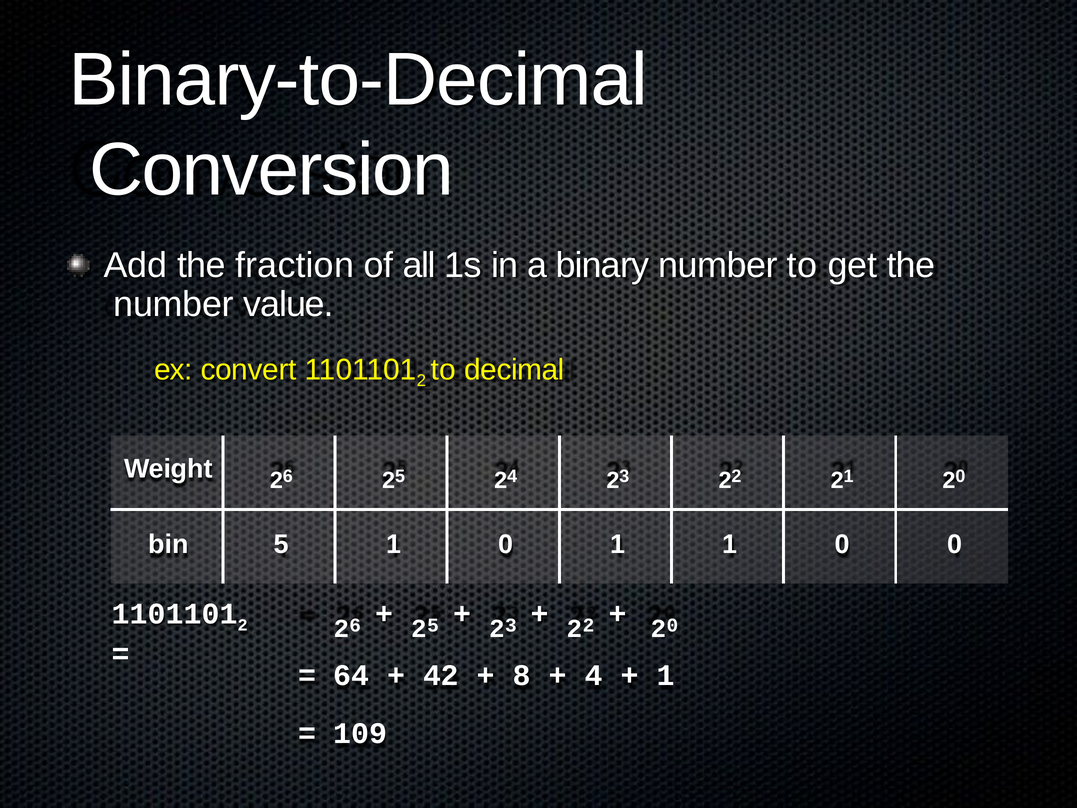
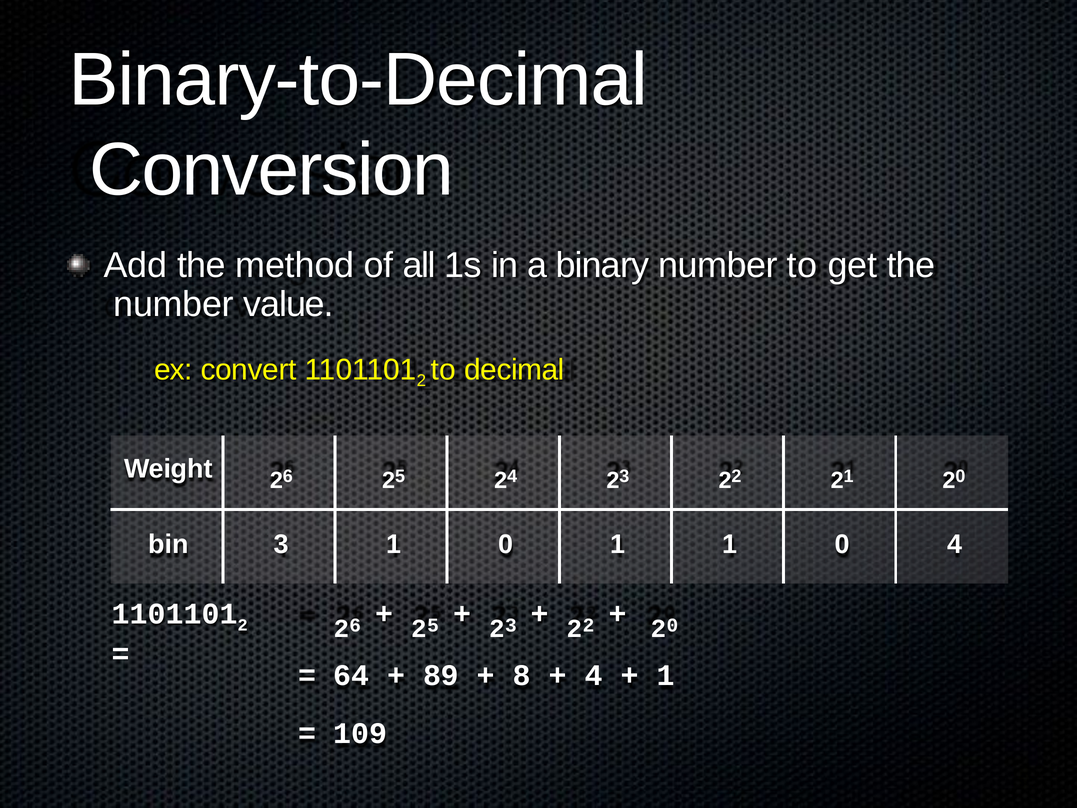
fraction: fraction -> method
5: 5 -> 3
0 0: 0 -> 4
42: 42 -> 89
